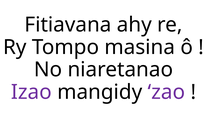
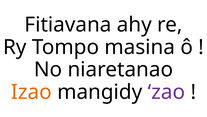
Izao colour: purple -> orange
